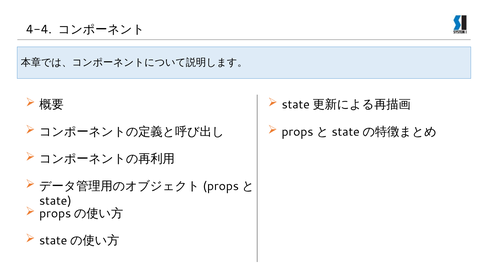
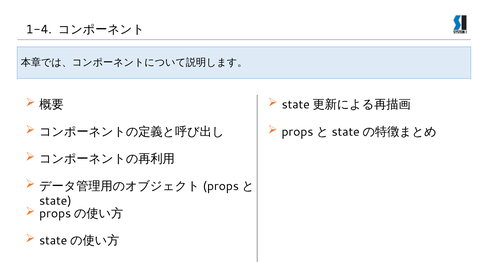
4-4: 4-4 -> 1-4
